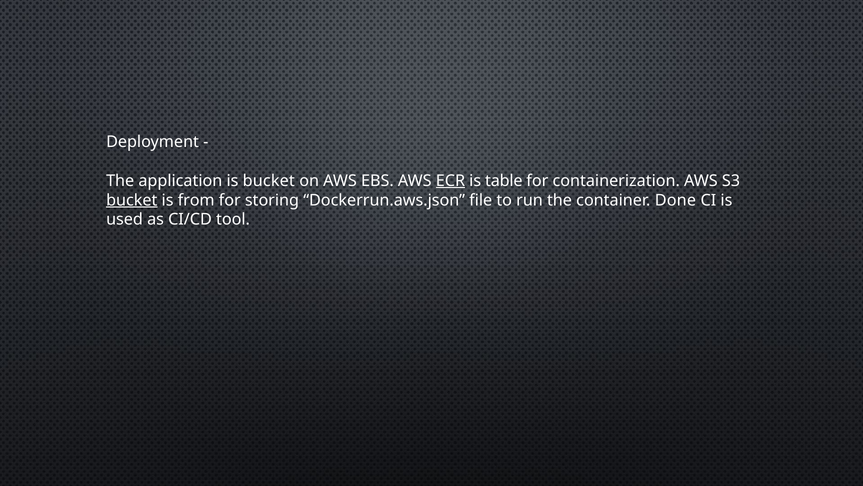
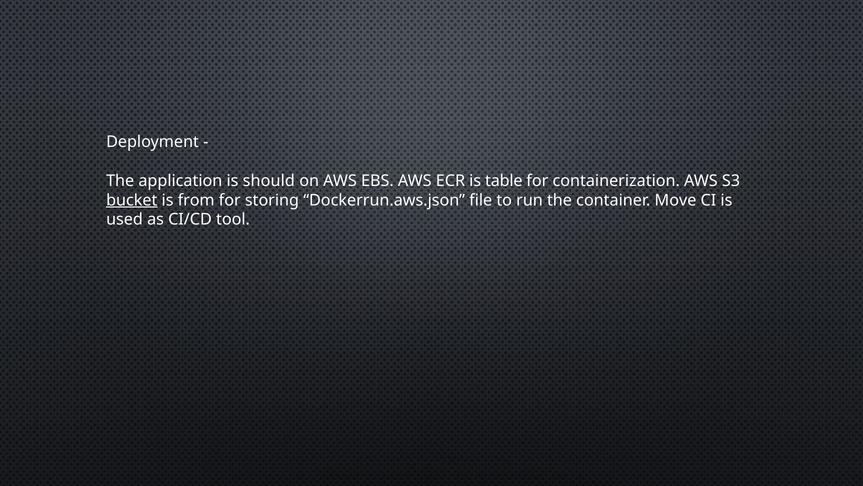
is bucket: bucket -> should
ECR underline: present -> none
Done: Done -> Move
